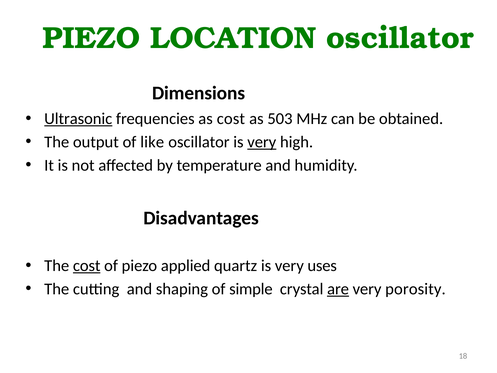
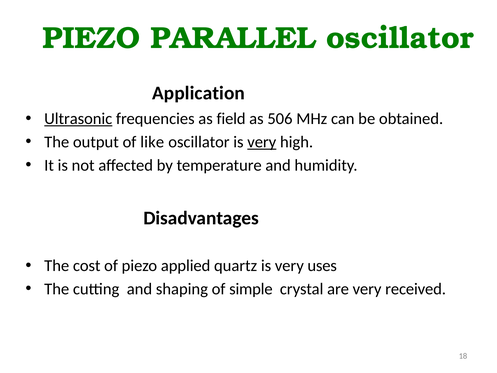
LOCATION: LOCATION -> PARALLEL
Dimensions: Dimensions -> Application
as cost: cost -> field
503: 503 -> 506
cost at (87, 266) underline: present -> none
are underline: present -> none
porosity: porosity -> received
